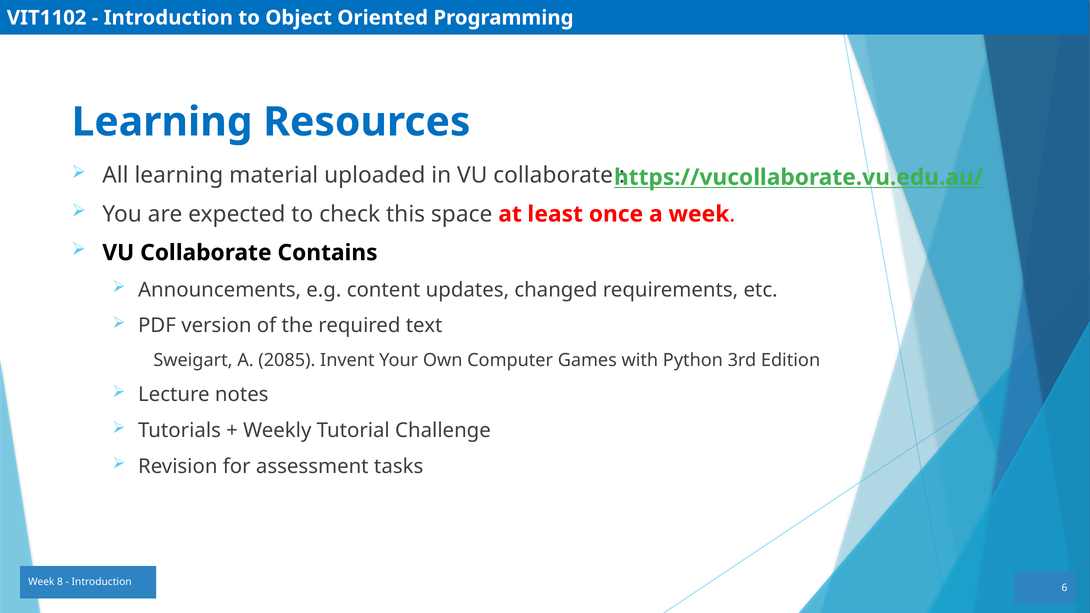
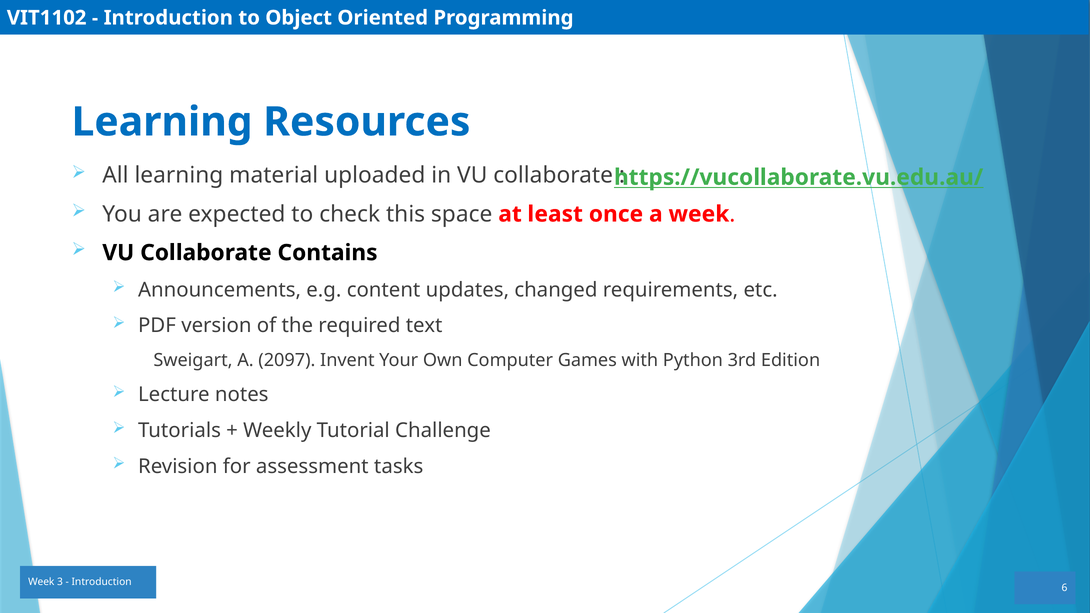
2085: 2085 -> 2097
8: 8 -> 3
